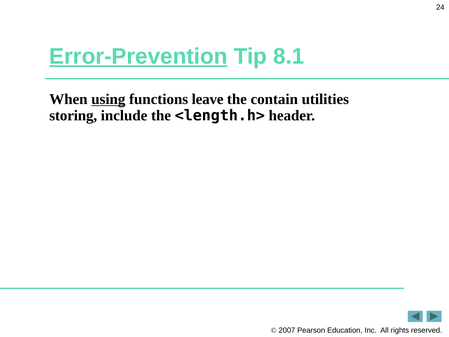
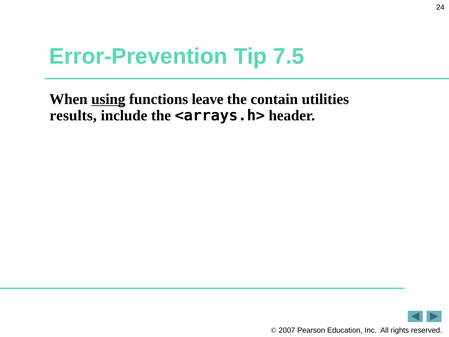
Error-Prevention underline: present -> none
8.1: 8.1 -> 7.5
storing: storing -> results
<length.h>: <length.h> -> <arrays.h>
